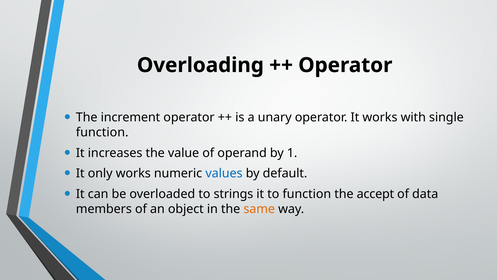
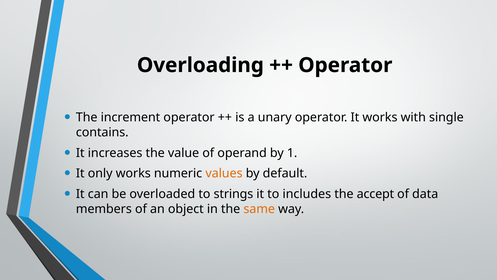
function at (102, 132): function -> contains
values colour: blue -> orange
to function: function -> includes
